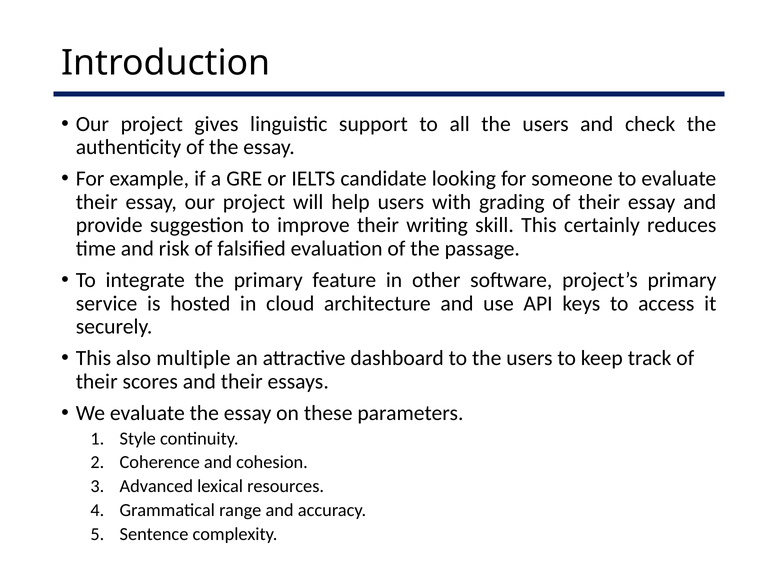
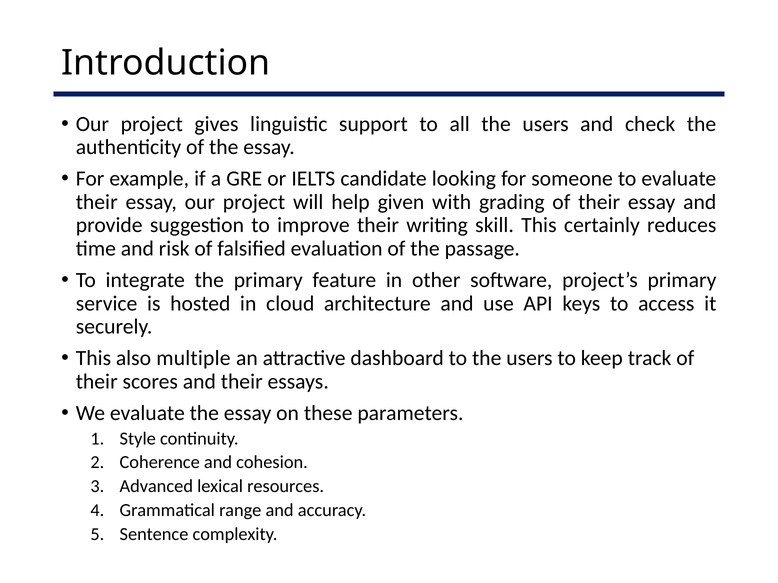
help users: users -> given
